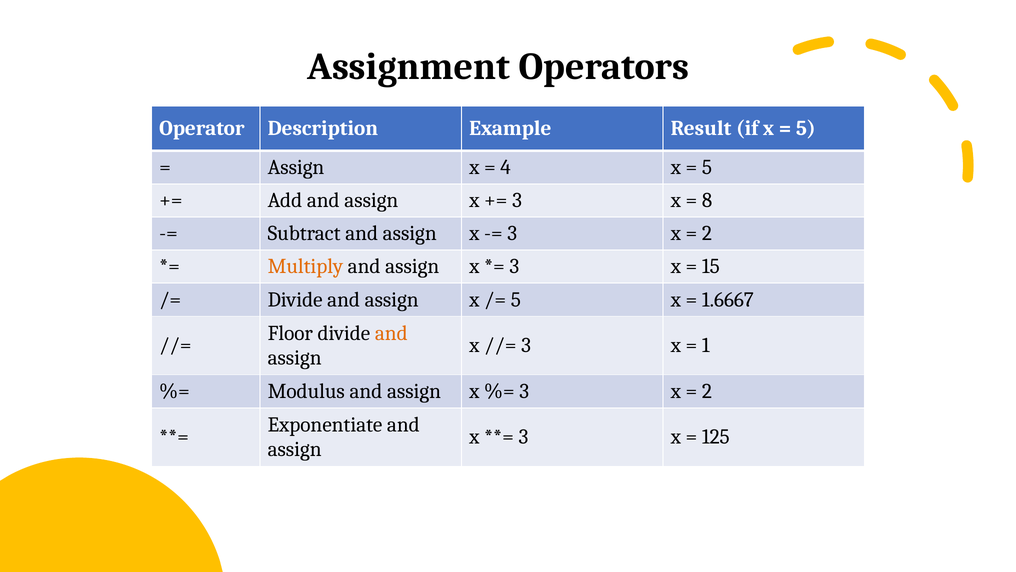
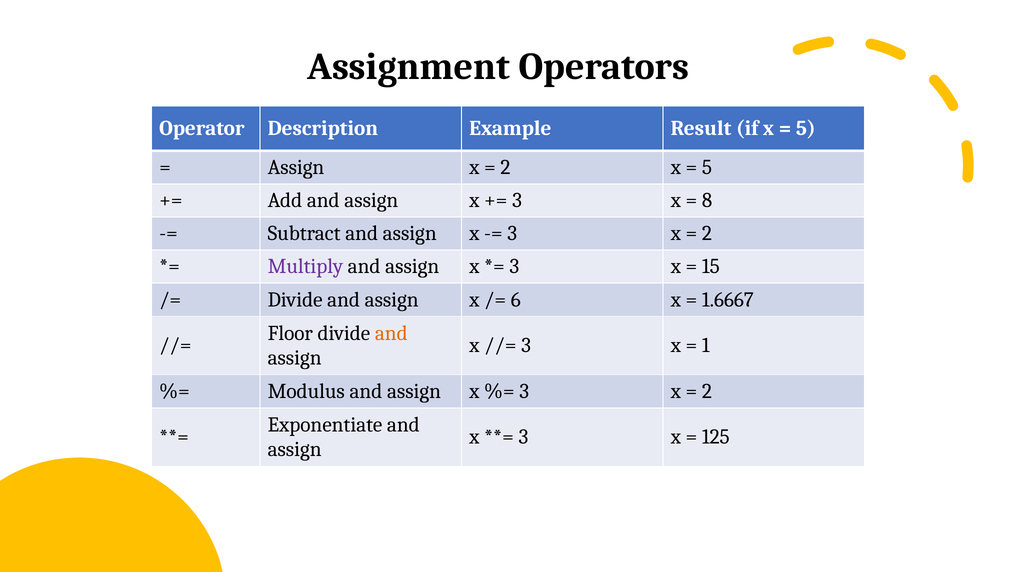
4 at (506, 167): 4 -> 2
Multiply colour: orange -> purple
5 at (516, 299): 5 -> 6
